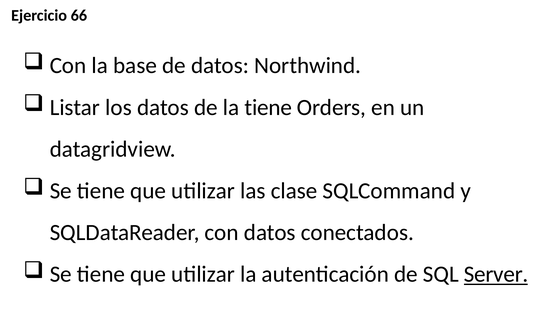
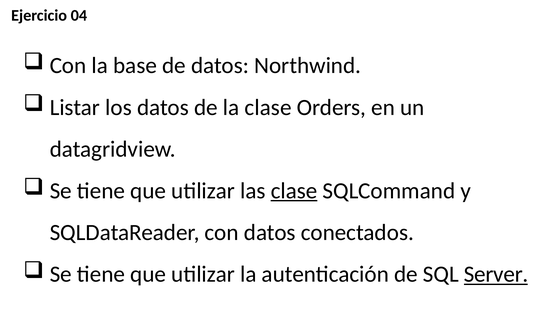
66: 66 -> 04
la tiene: tiene -> clase
clase at (294, 191) underline: none -> present
